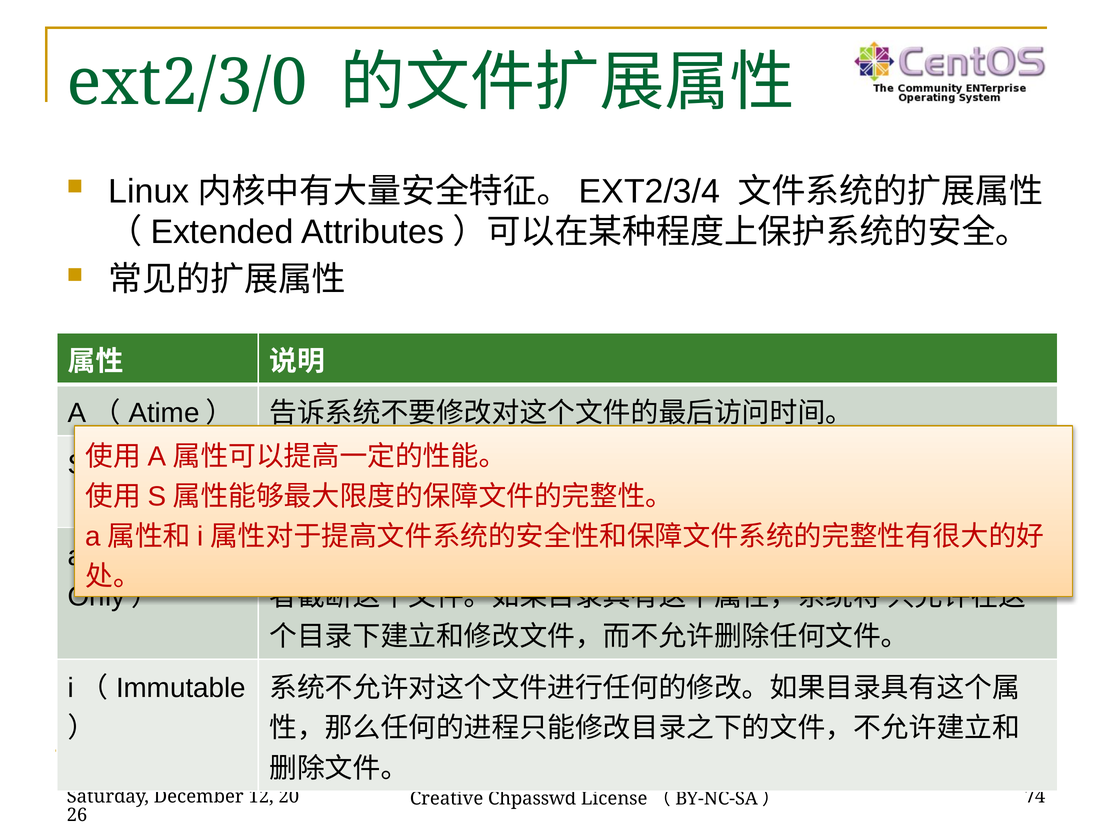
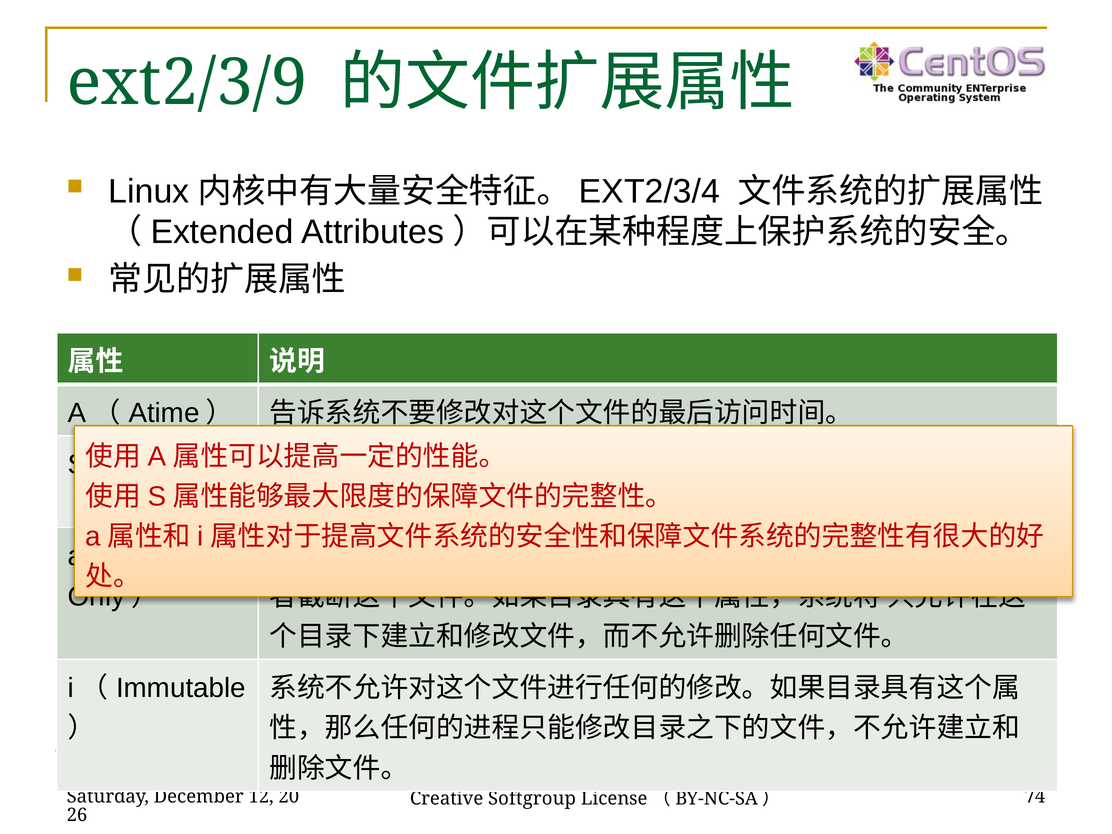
ext2/3/0: ext2/3/0 -> ext2/3/9
Chpasswd: Chpasswd -> Softgroup
